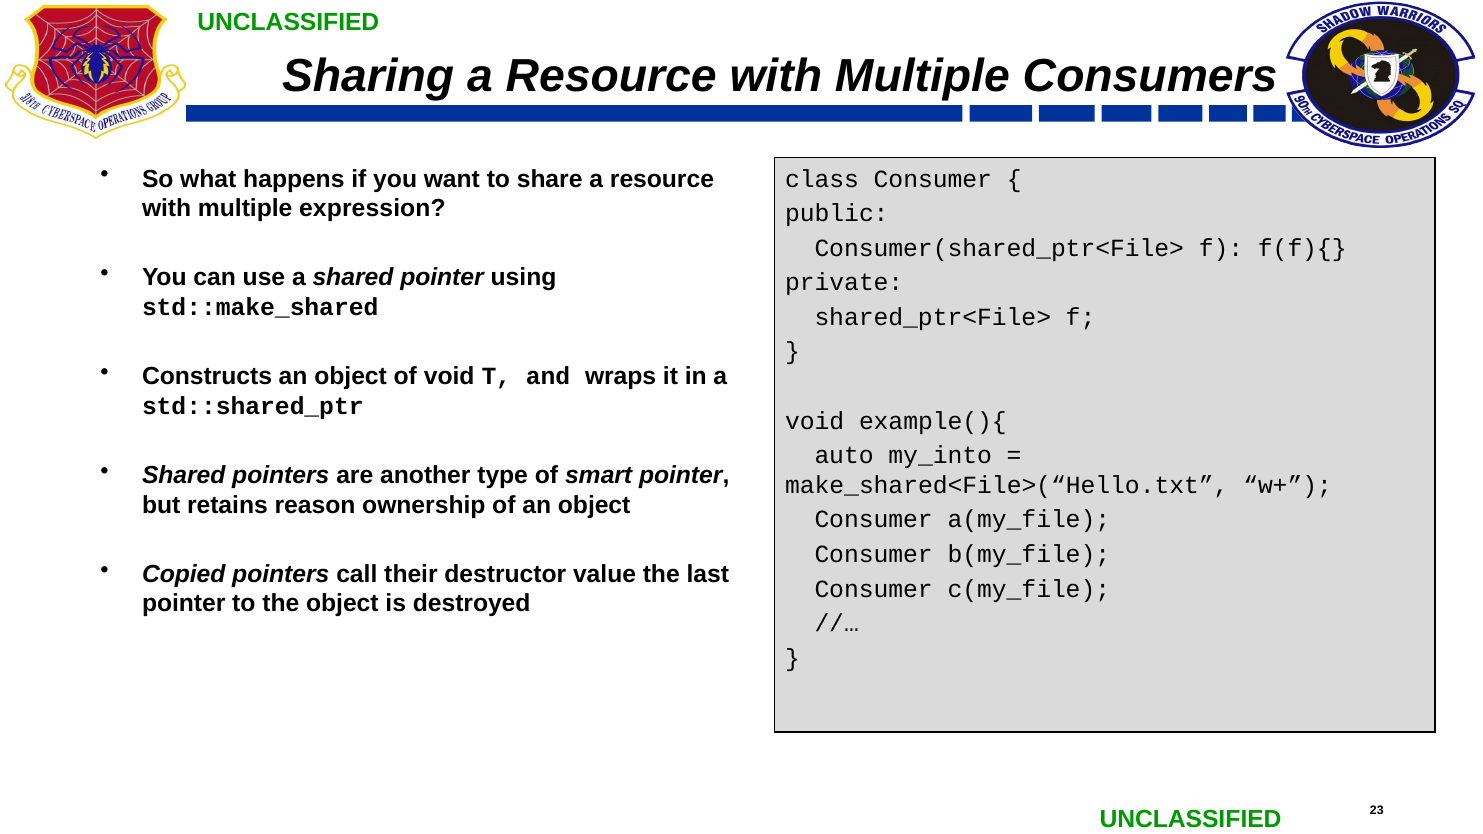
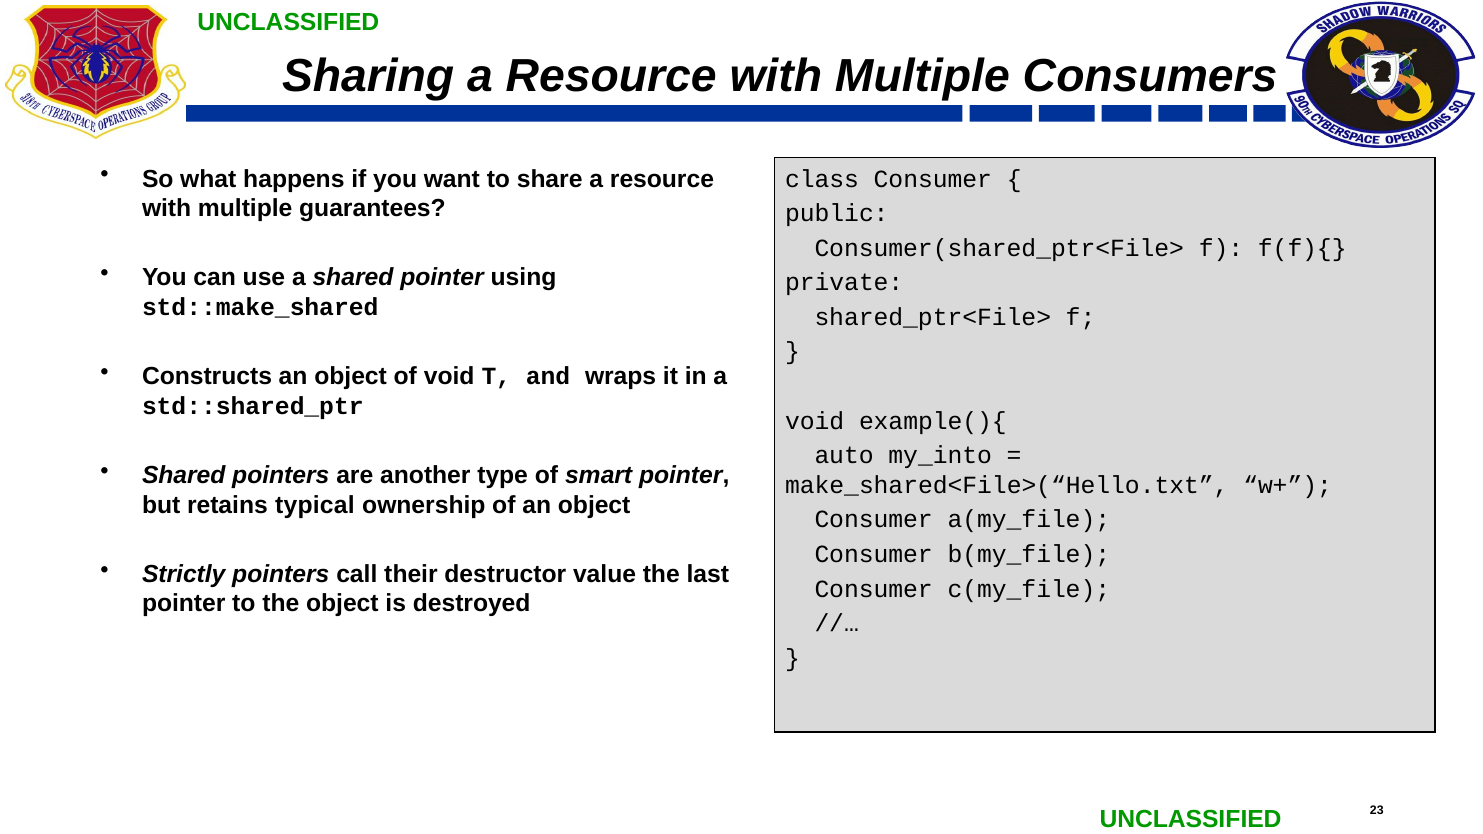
expression: expression -> guarantees
reason: reason -> typical
Copied: Copied -> Strictly
